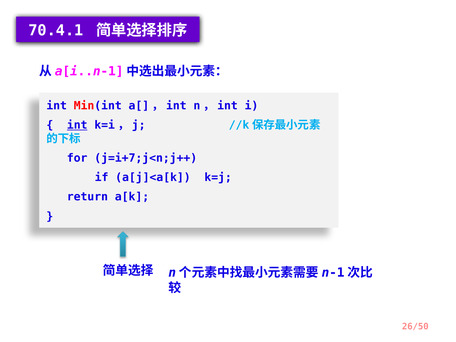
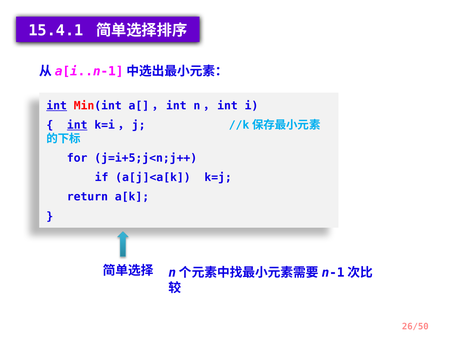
70.4.1: 70.4.1 -> 15.4.1
int at (57, 106) underline: none -> present
j=i+7;j<n;j++: j=i+7;j<n;j++ -> j=i+5;j<n;j++
